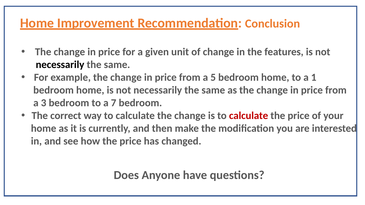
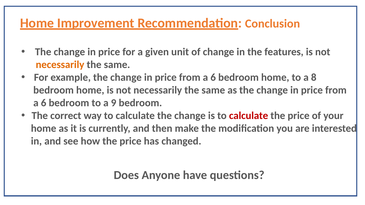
necessarily at (60, 65) colour: black -> orange
5 at (213, 77): 5 -> 6
1: 1 -> 8
3 at (44, 103): 3 -> 6
7: 7 -> 9
